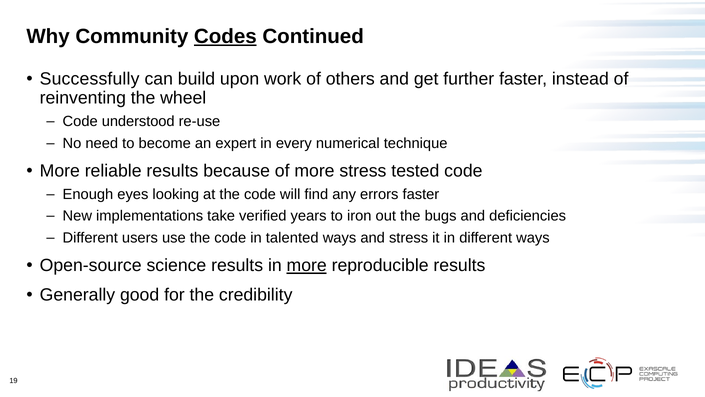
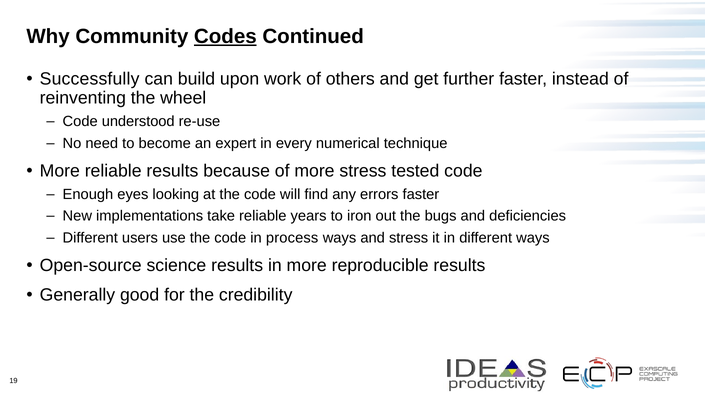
take verified: verified -> reliable
talented: talented -> process
more at (307, 265) underline: present -> none
